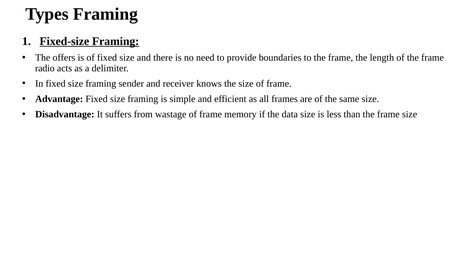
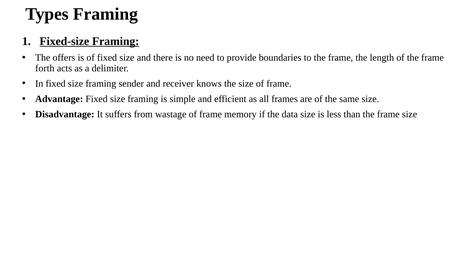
radio: radio -> forth
